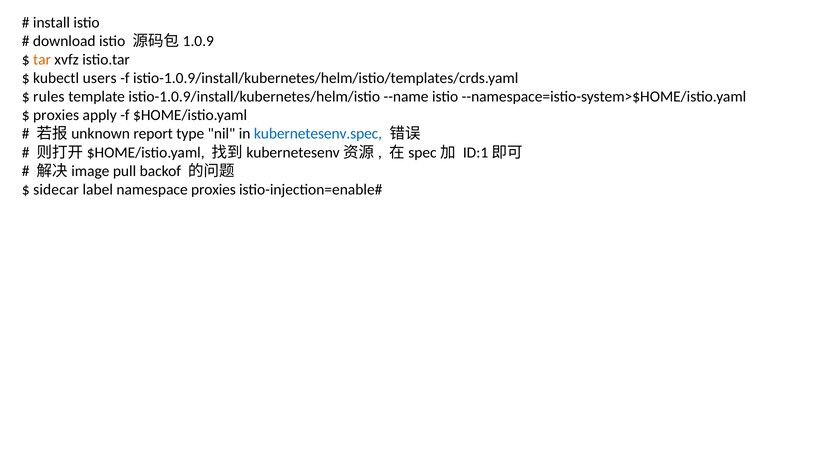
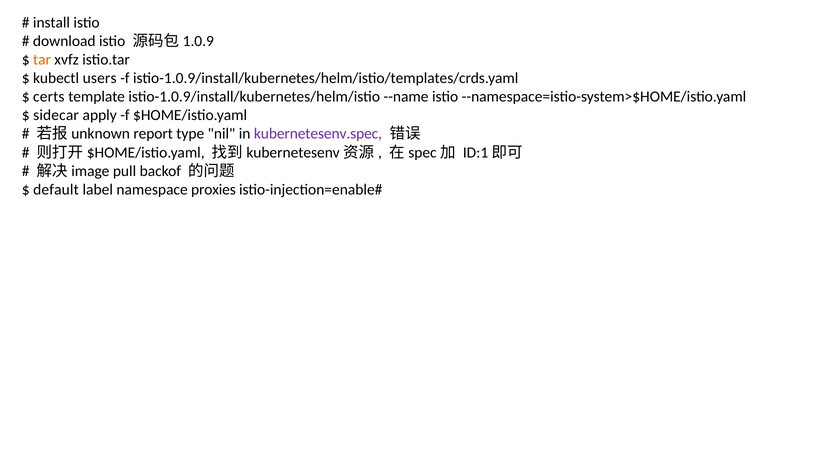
rules: rules -> certs
proxies at (56, 115): proxies -> sidecar
kubernetesenv.spec colour: blue -> purple
sidecar: sidecar -> default
